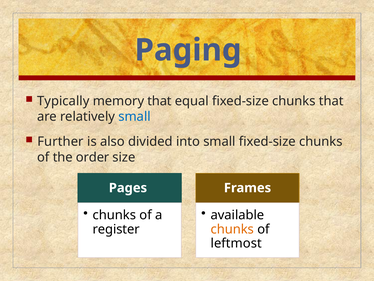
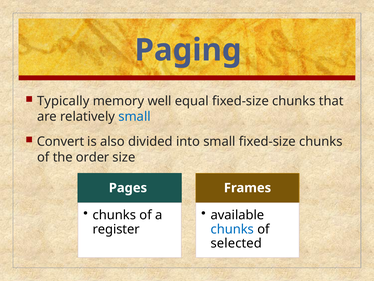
memory that: that -> well
Further: Further -> Convert
chunks at (232, 229) colour: orange -> blue
leftmost: leftmost -> selected
